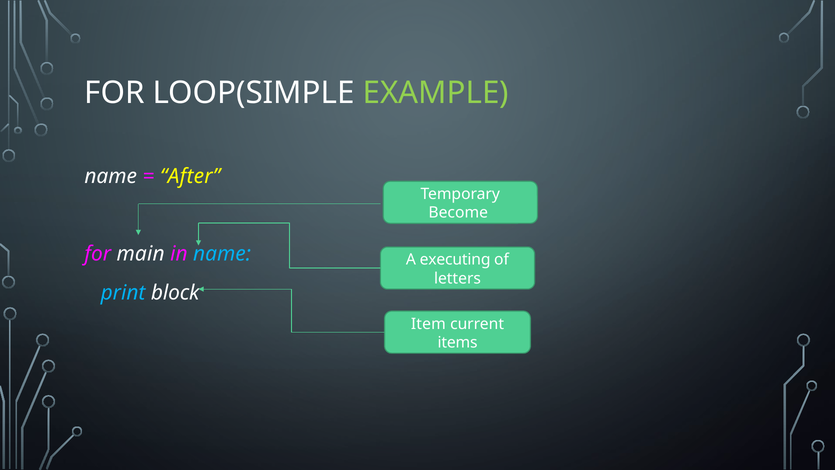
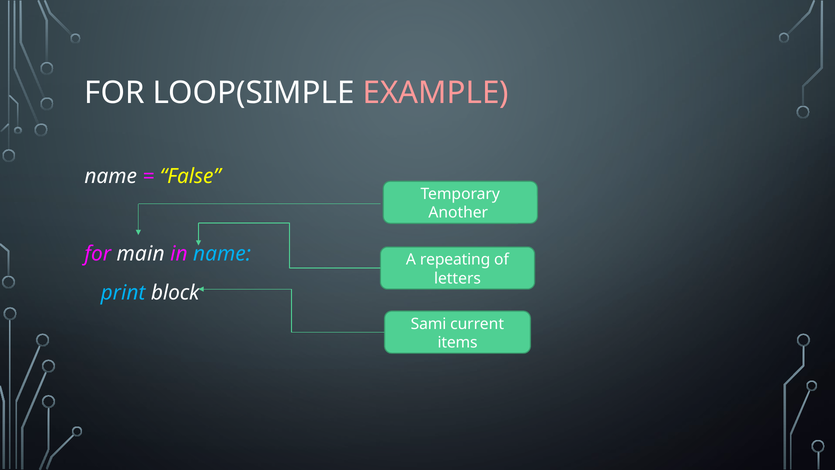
EXAMPLE colour: light green -> pink
After: After -> False
Become: Become -> Another
executing: executing -> repeating
Item: Item -> Sami
